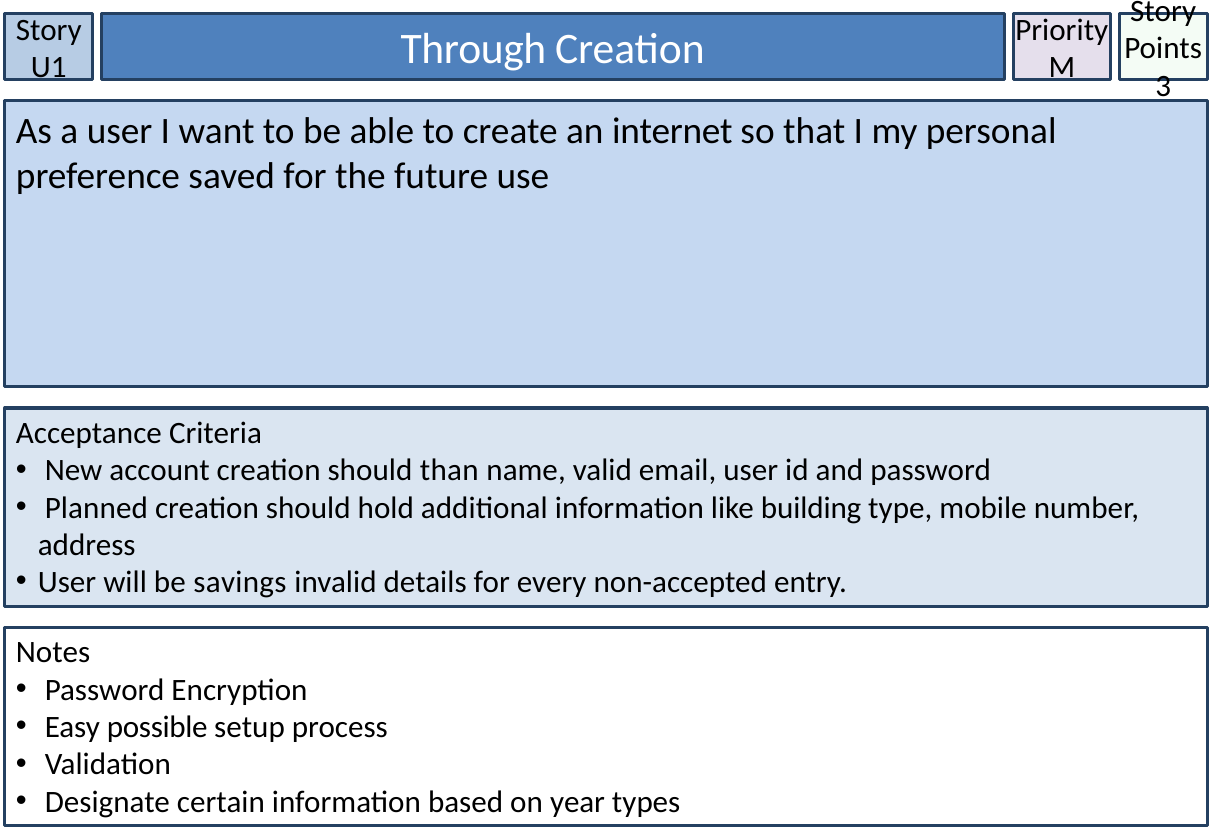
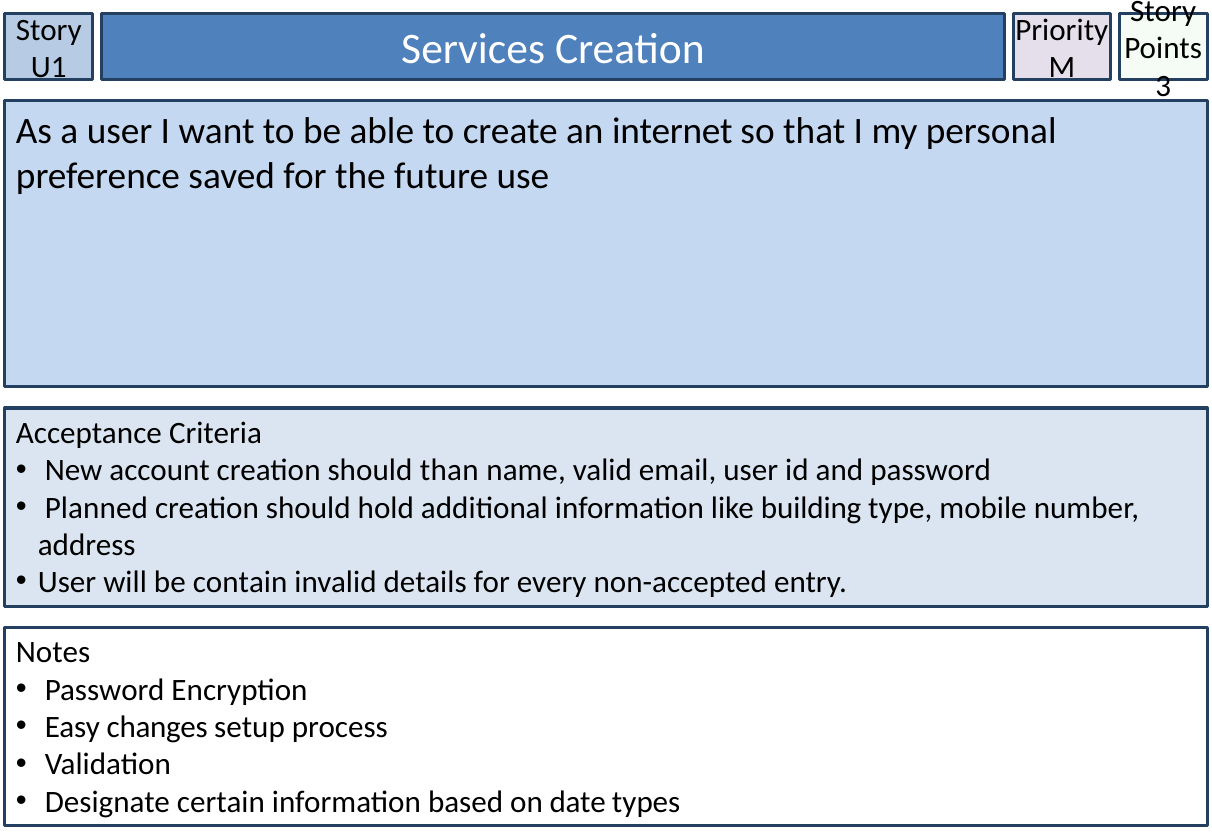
Through: Through -> Services
savings: savings -> contain
possible: possible -> changes
year: year -> date
